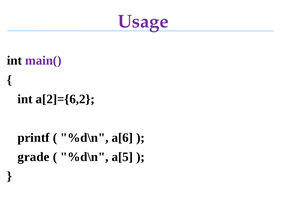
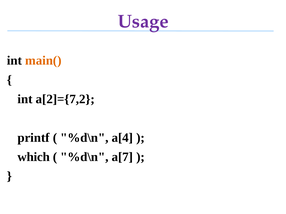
main( colour: purple -> orange
a[2]={6,2: a[2]={6,2 -> a[2]={7,2
a[6: a[6 -> a[4
grade: grade -> which
a[5: a[5 -> a[7
